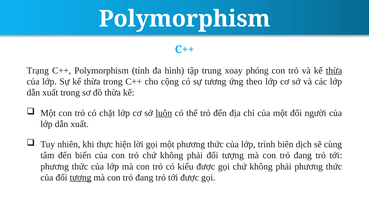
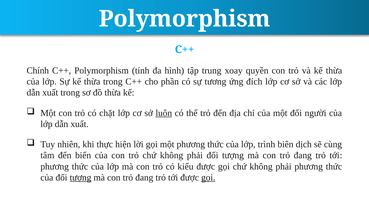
Trạng: Trạng -> Chính
phóng: phóng -> quyền
thừa at (334, 70) underline: present -> none
cộng: cộng -> phần
theo: theo -> đích
gọi at (208, 177) underline: none -> present
